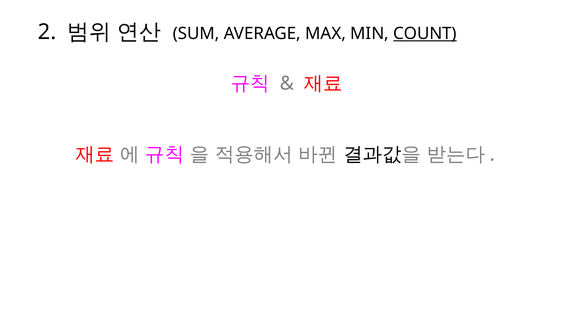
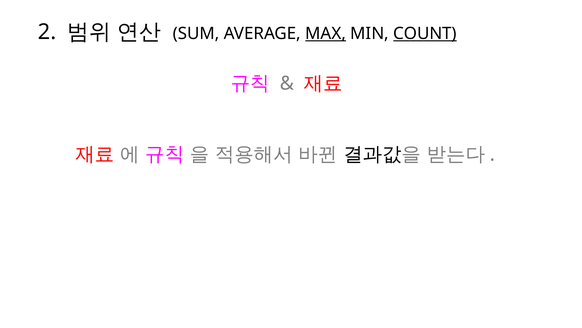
MAX underline: none -> present
